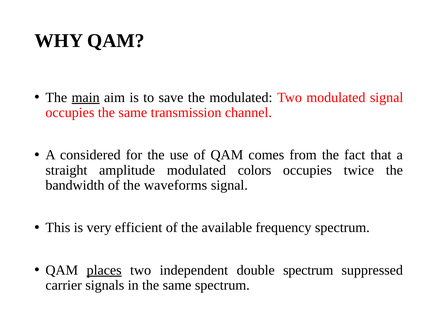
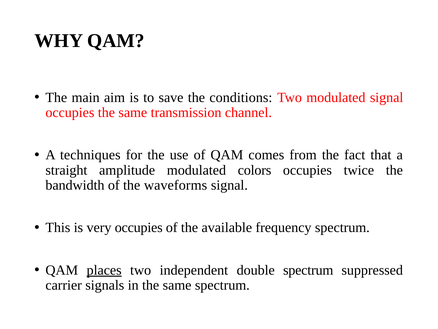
main underline: present -> none
the modulated: modulated -> conditions
considered: considered -> techniques
very efficient: efficient -> occupies
